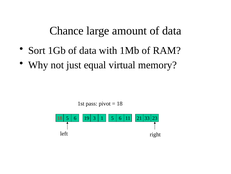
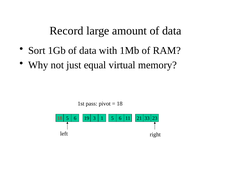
Chance: Chance -> Record
